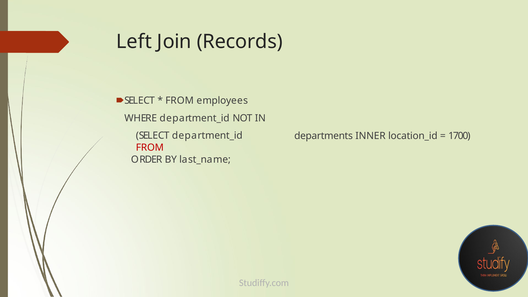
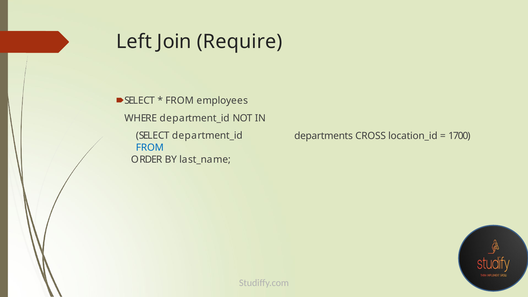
Records: Records -> Require
INNER: INNER -> CROSS
FROM at (150, 148) colour: red -> blue
